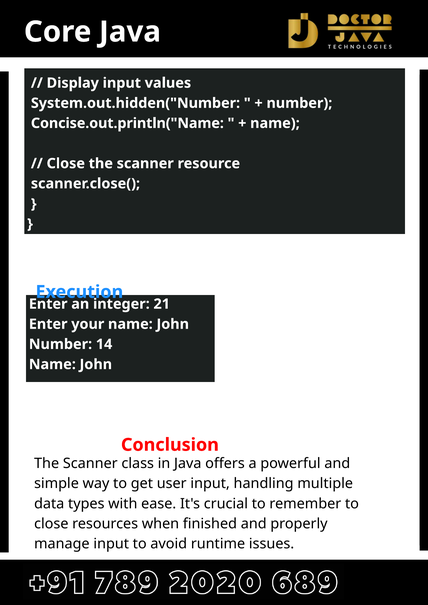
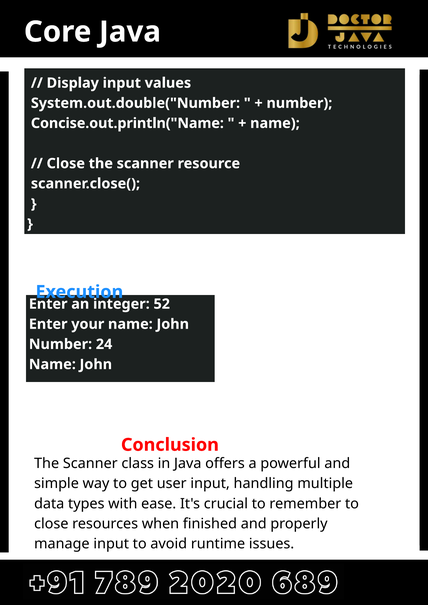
System.out.hidden("Number: System.out.hidden("Number -> System.out.double("Number
21: 21 -> 52
14: 14 -> 24
